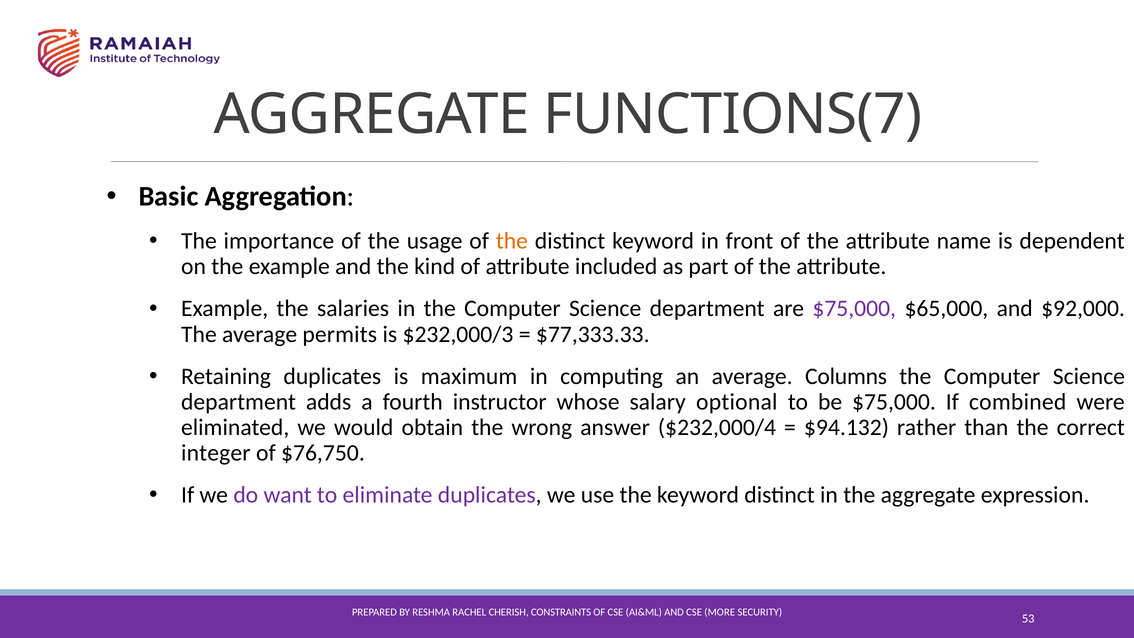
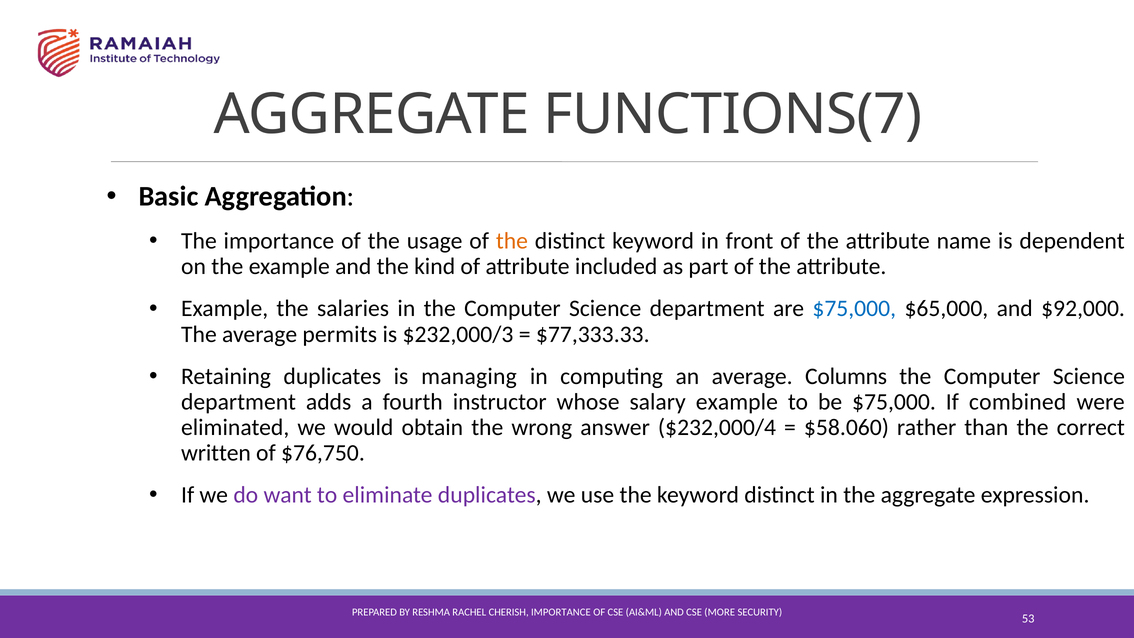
$75,000 at (854, 309) colour: purple -> blue
maximum: maximum -> managing
salary optional: optional -> example
$94.132: $94.132 -> $58.060
integer: integer -> written
CHERISH CONSTRAINTS: CONSTRAINTS -> IMPORTANCE
